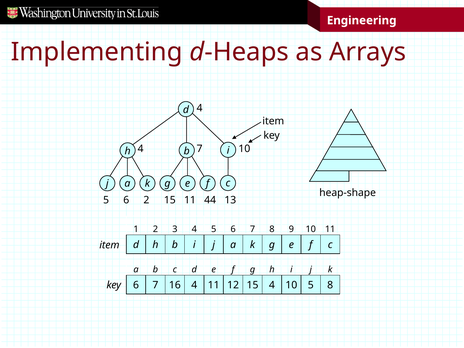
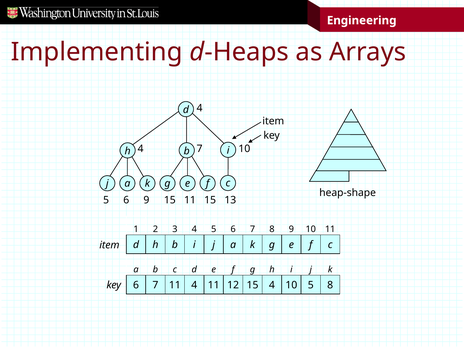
6 2: 2 -> 9
11 44: 44 -> 15
7 16: 16 -> 11
